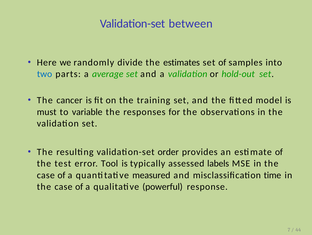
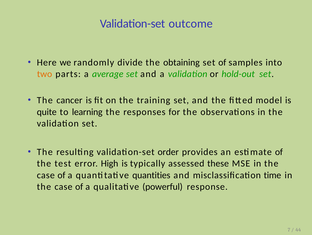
between: between -> outcome
estimates: estimates -> obtaining
two colour: blue -> orange
must: must -> quite
variable: variable -> learning
Tool: Tool -> High
labels: labels -> these
measured: measured -> quantities
